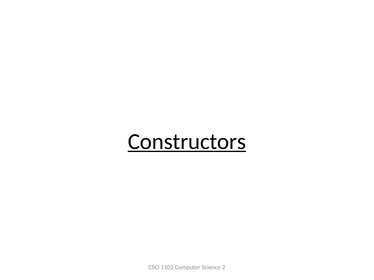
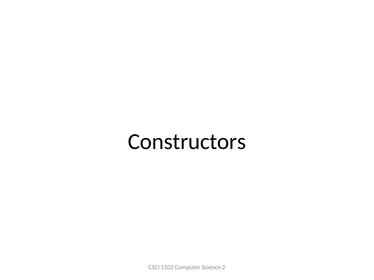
Constructors underline: present -> none
